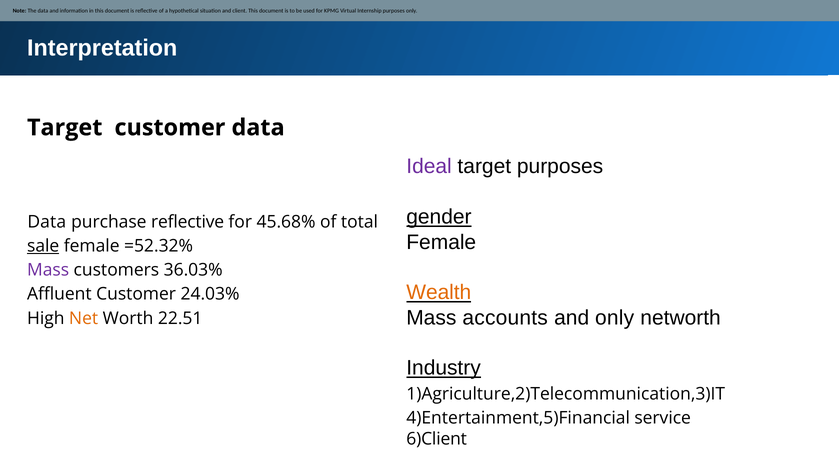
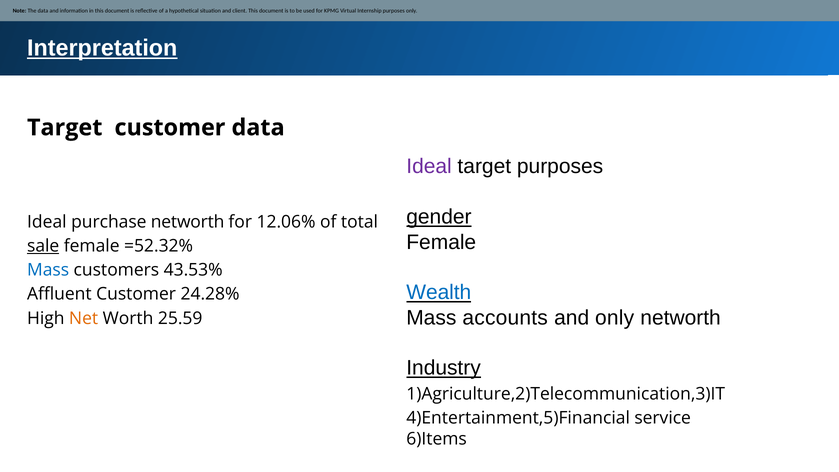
Interpretation underline: none -> present
Data at (47, 222): Data -> Ideal
purchase reflective: reflective -> networth
45.68%: 45.68% -> 12.06%
Mass at (48, 270) colour: purple -> blue
36.03%: 36.03% -> 43.53%
Wealth colour: orange -> blue
24.03%: 24.03% -> 24.28%
22.51: 22.51 -> 25.59
6)Client: 6)Client -> 6)Items
